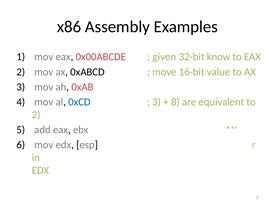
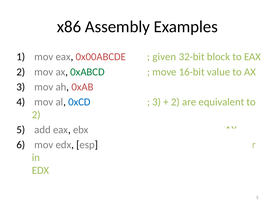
know: know -> block
0xABCD colour: black -> green
8 at (175, 102): 8 -> 2
